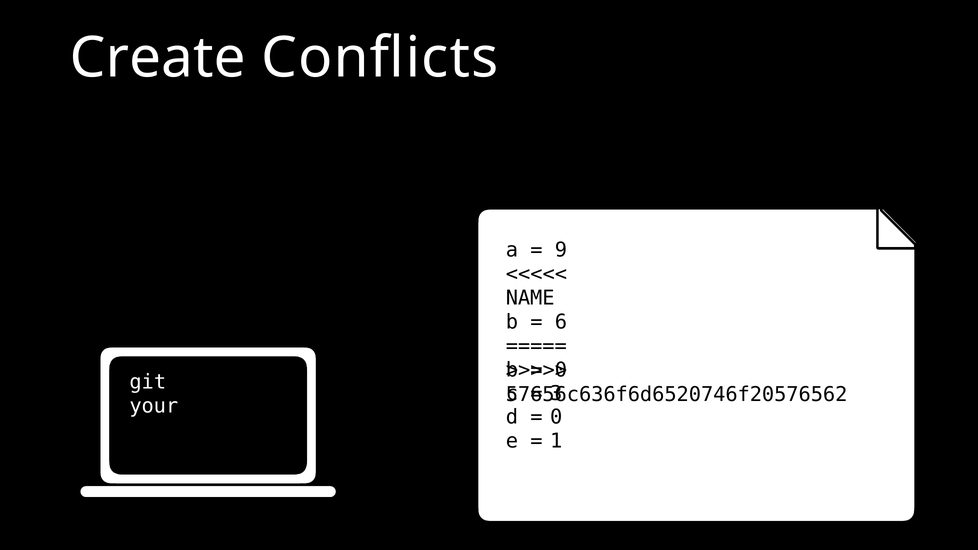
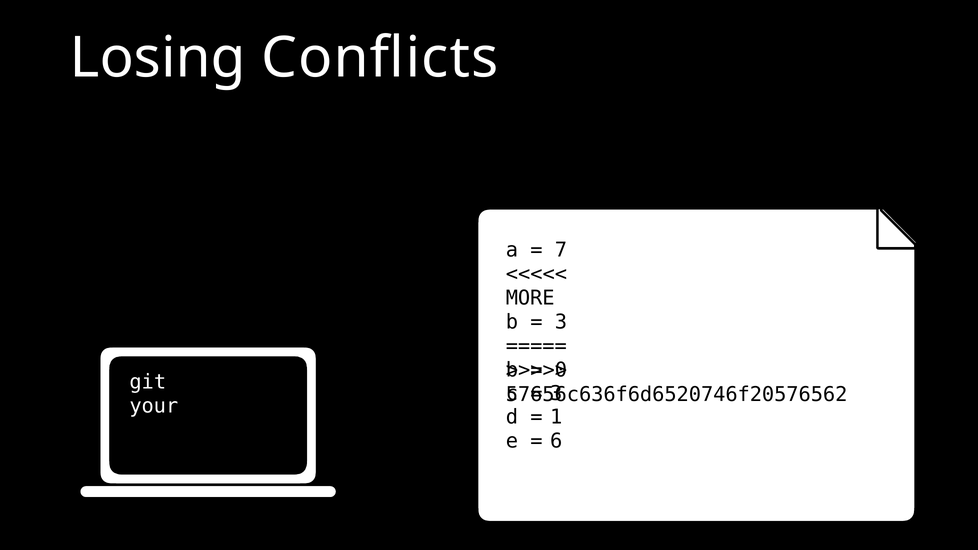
Create: Create -> Losing
9: 9 -> 7
NAME: NAME -> MORE
6 at (561, 322): 6 -> 3
0 at (556, 417): 0 -> 1
1 at (556, 441): 1 -> 6
